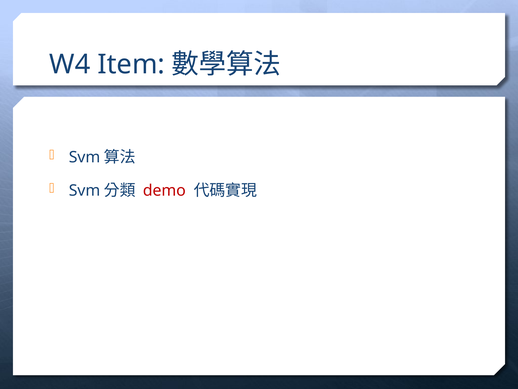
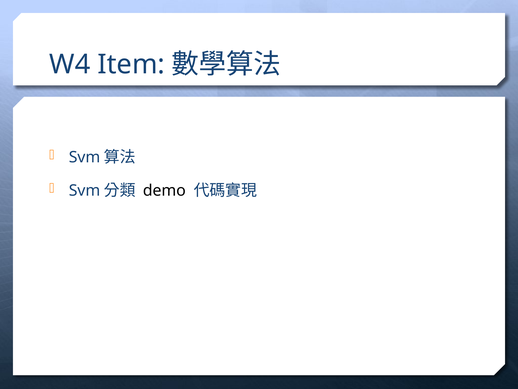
demo colour: red -> black
